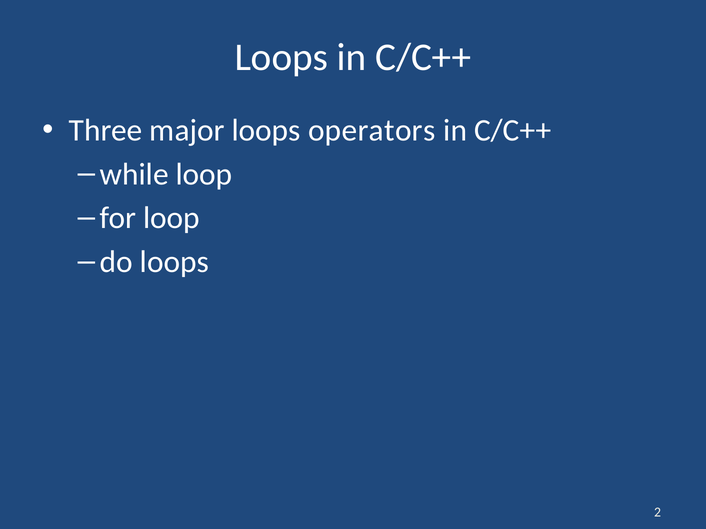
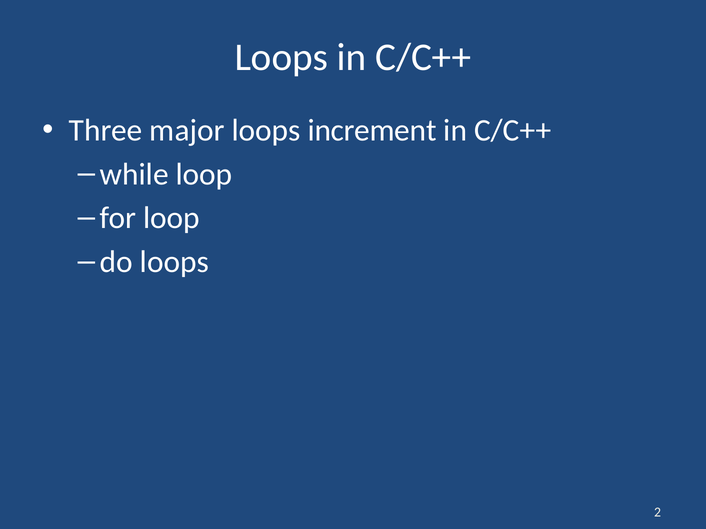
operators: operators -> increment
